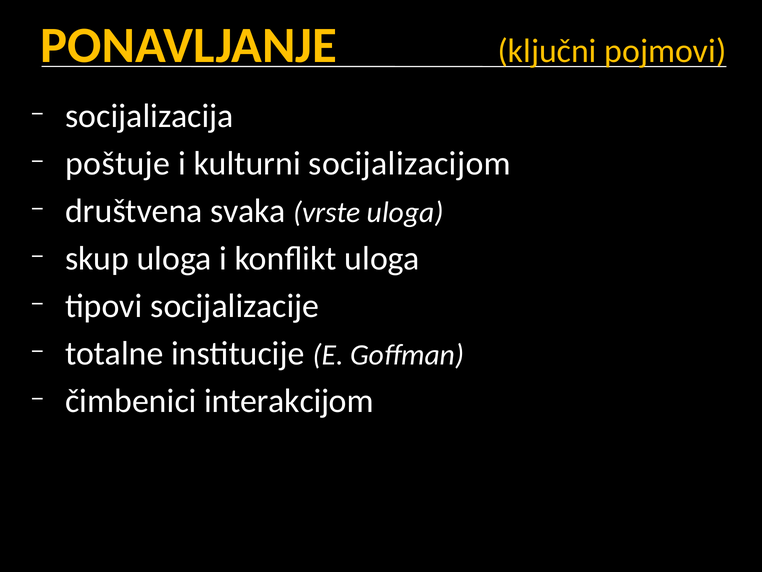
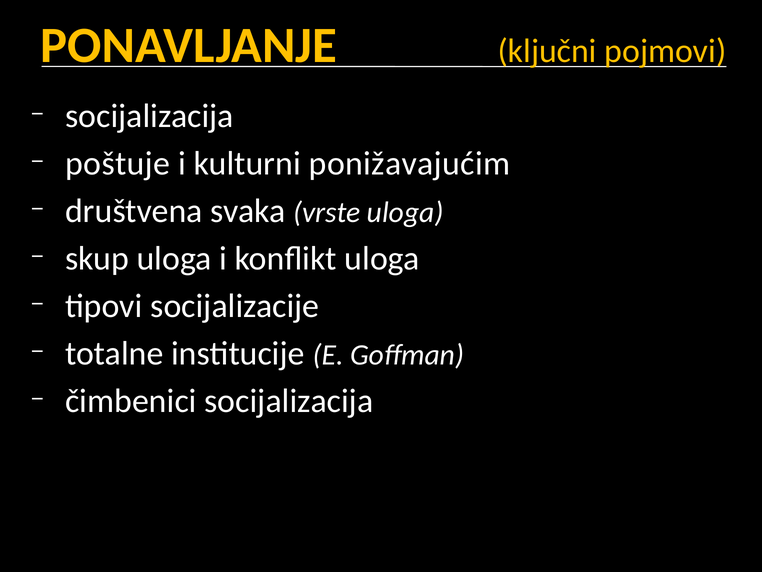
socijalizacijom: socijalizacijom -> ponižavajućim
čimbenici interakcijom: interakcijom -> socijalizacija
